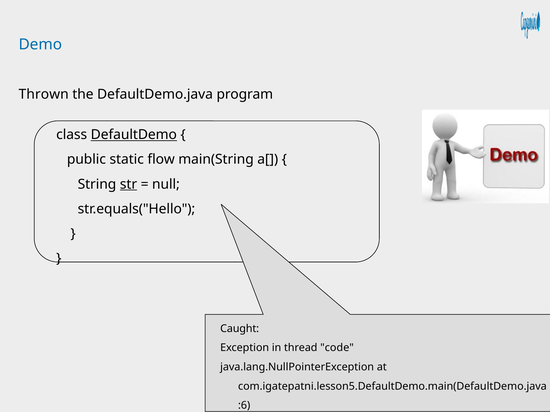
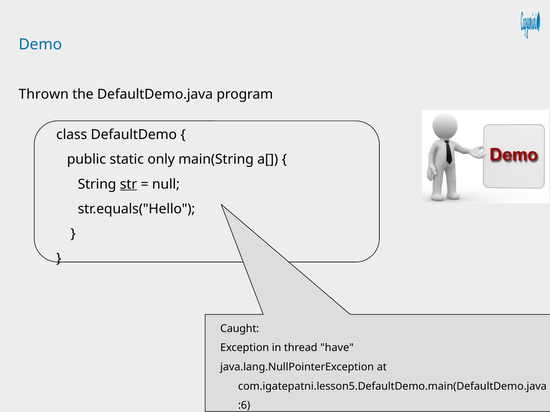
DefaultDemo underline: present -> none
flow: flow -> only
code: code -> have
